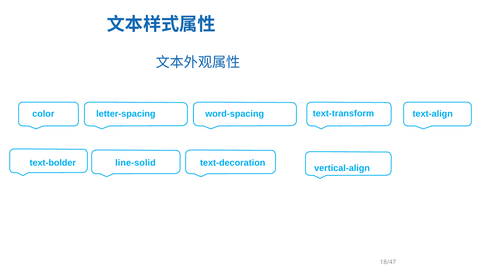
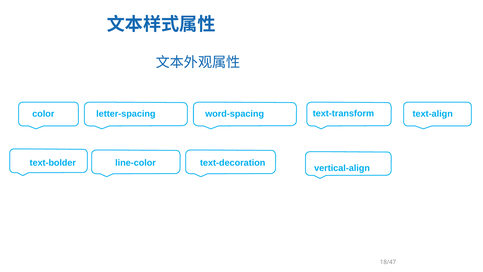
line-solid: line-solid -> line-color
